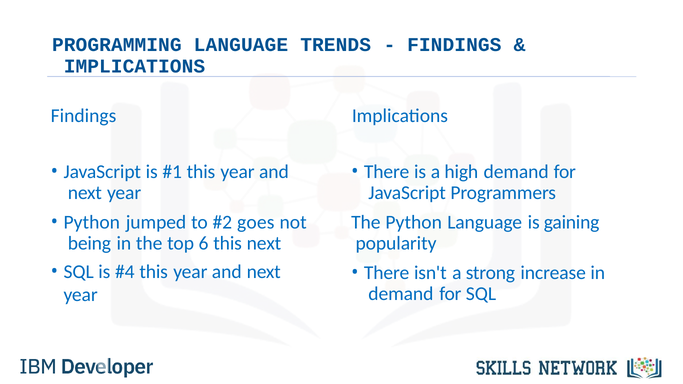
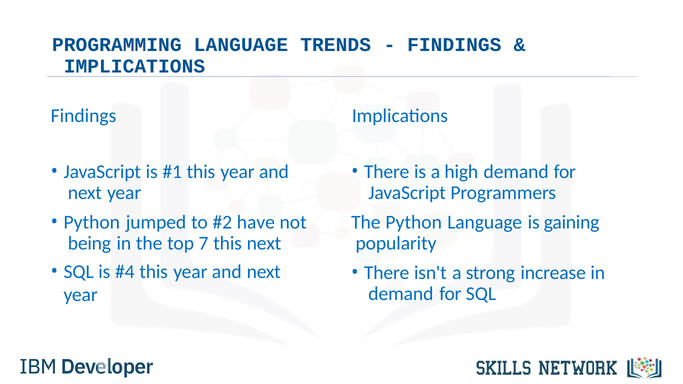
goes: goes -> have
6: 6 -> 7
